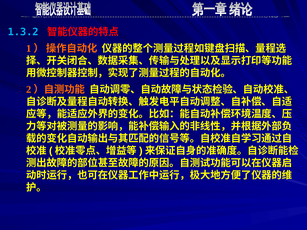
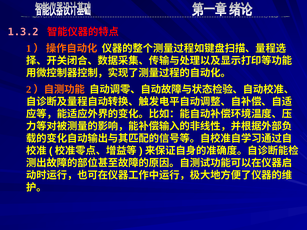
1.3.2 colour: light blue -> pink
